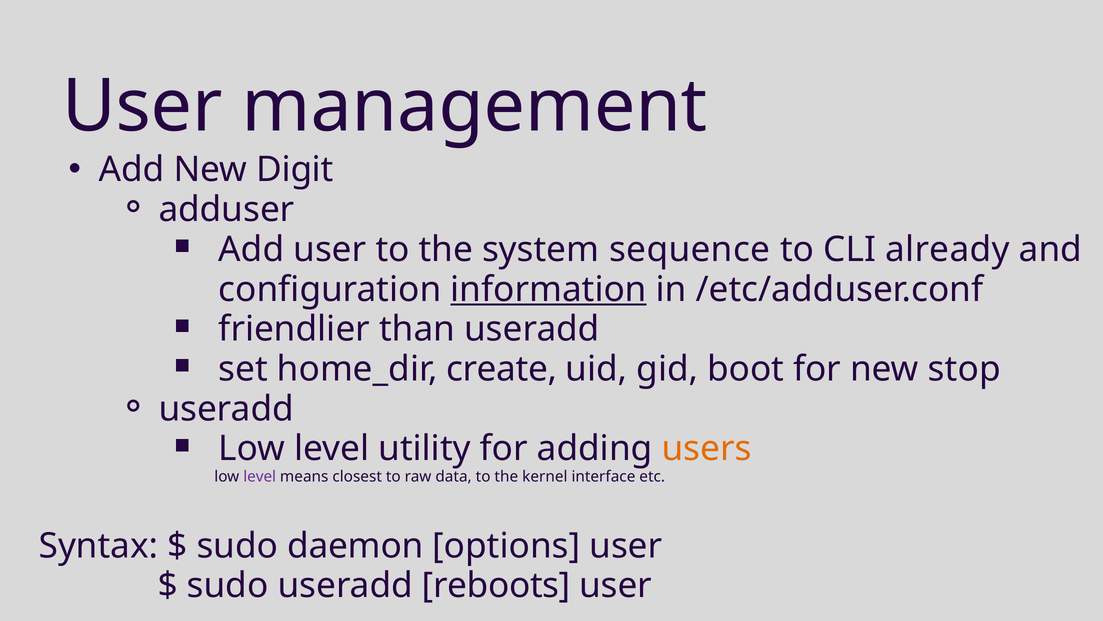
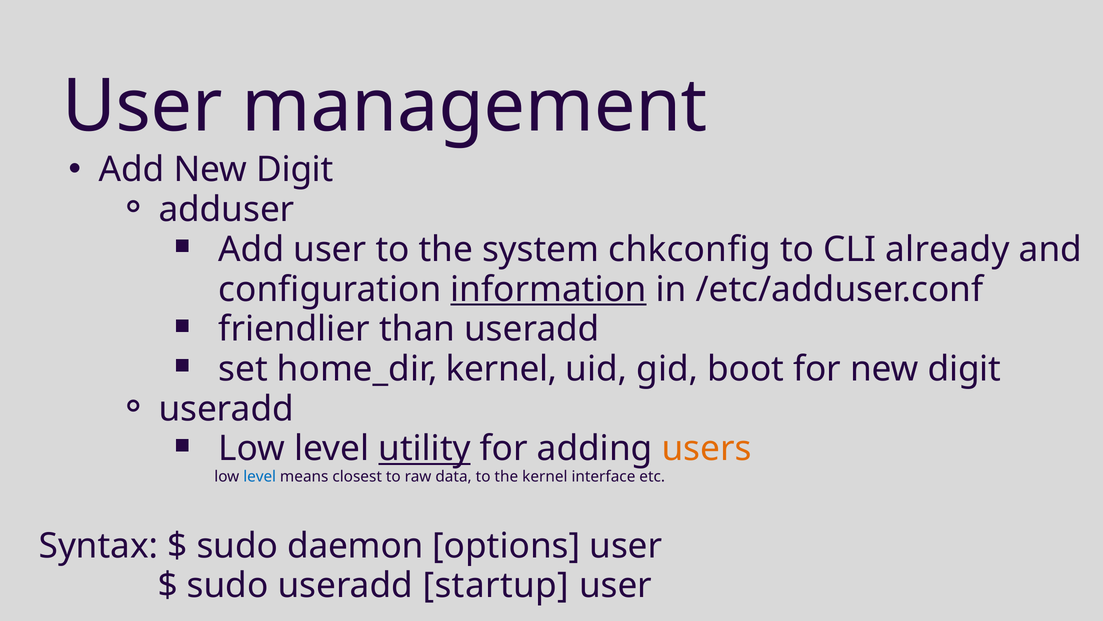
sequence: sequence -> chkconfig
home_dir create: create -> kernel
for new stop: stop -> digit
utility underline: none -> present
level at (260, 476) colour: purple -> blue
reboots: reboots -> startup
